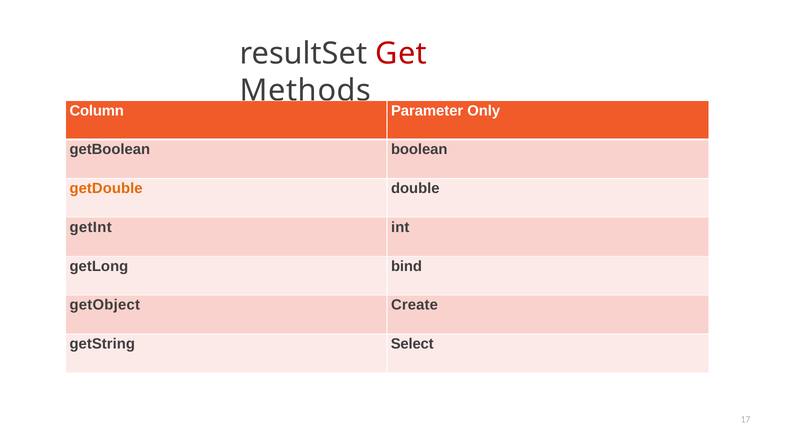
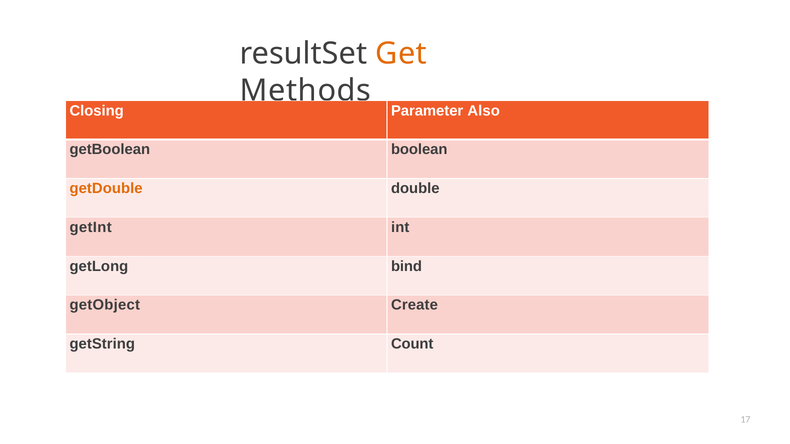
Get colour: red -> orange
Column: Column -> Closing
Only: Only -> Also
Select: Select -> Count
